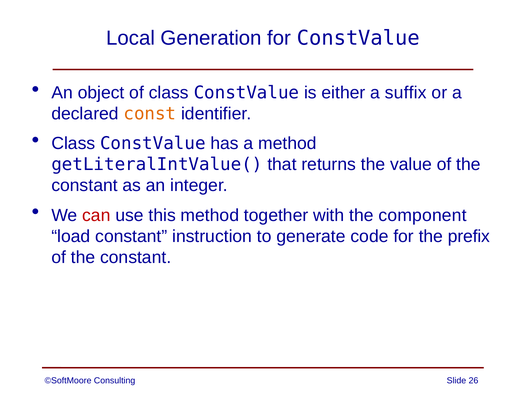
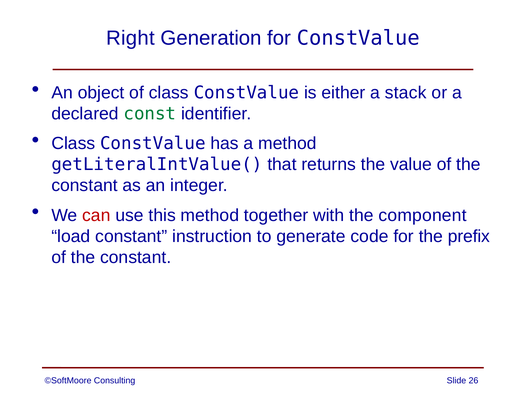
Local: Local -> Right
suffix: suffix -> stack
const colour: orange -> green
